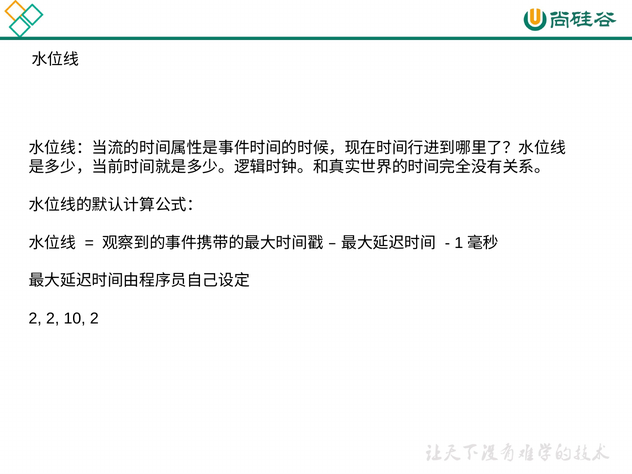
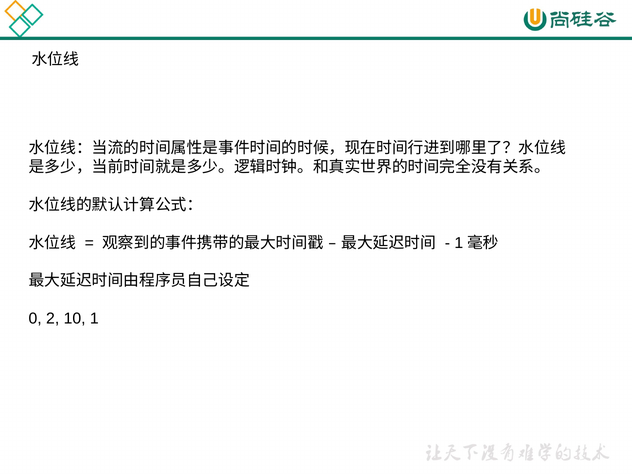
2 at (35, 319): 2 -> 0
10 2: 2 -> 1
